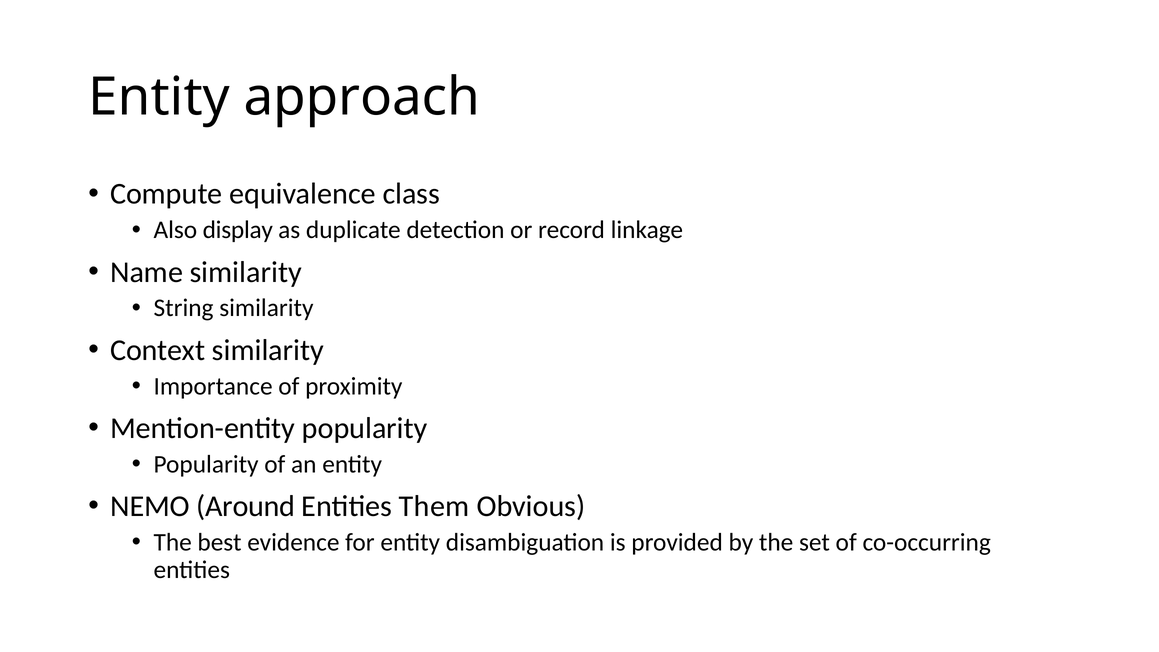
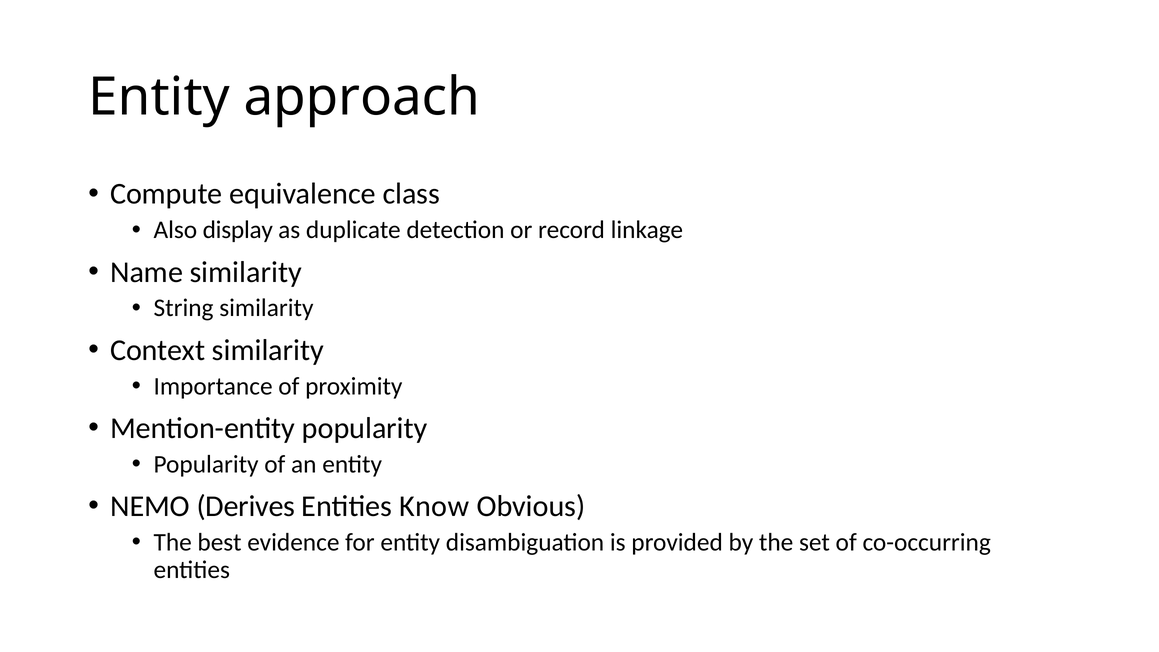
Around: Around -> Derives
Them: Them -> Know
